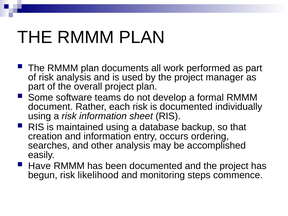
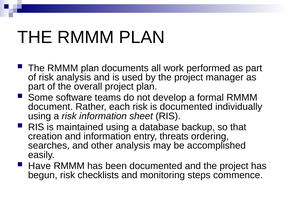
occurs: occurs -> threats
likelihood: likelihood -> checklists
